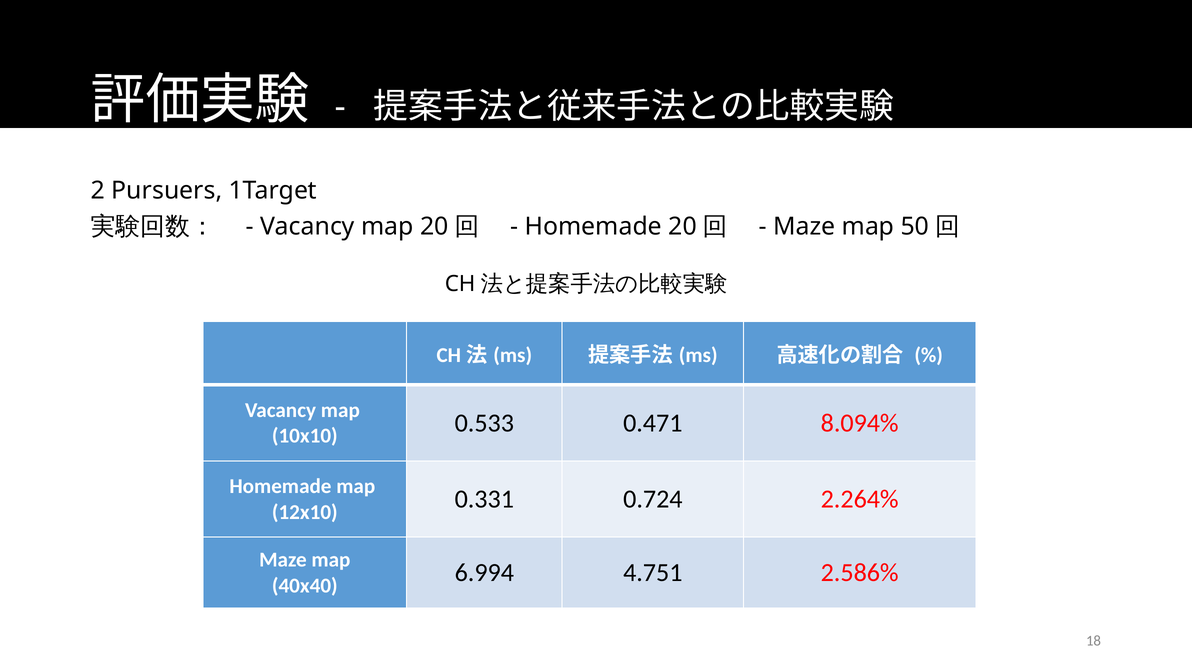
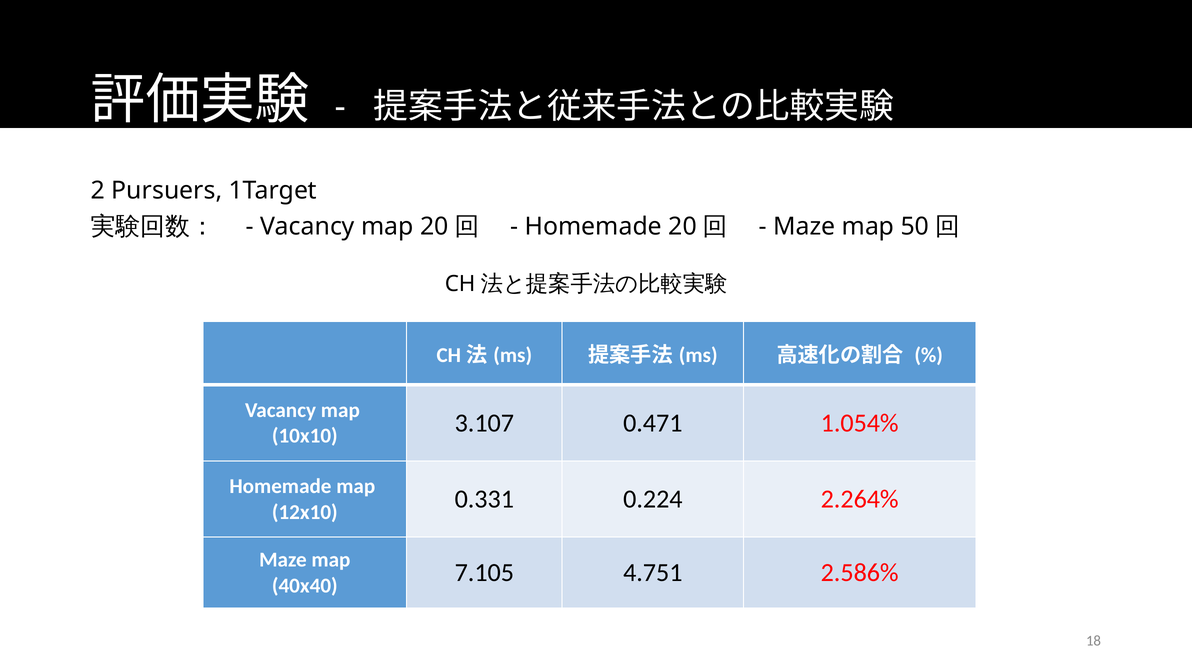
0.533: 0.533 -> 3.107
8.094%: 8.094% -> 1.054%
0.724: 0.724 -> 0.224
6.994: 6.994 -> 7.105
